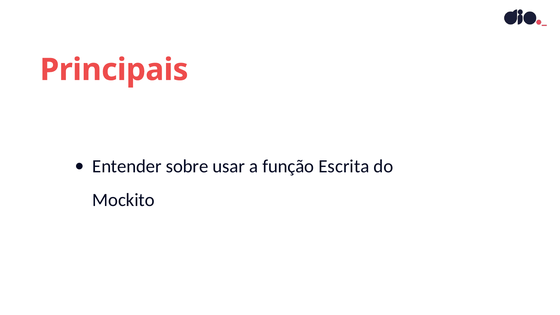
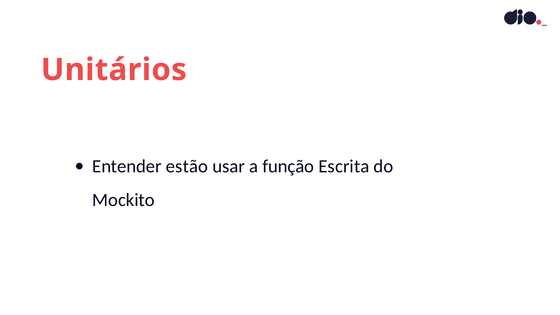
Principais: Principais -> Unitários
sobre: sobre -> estão
